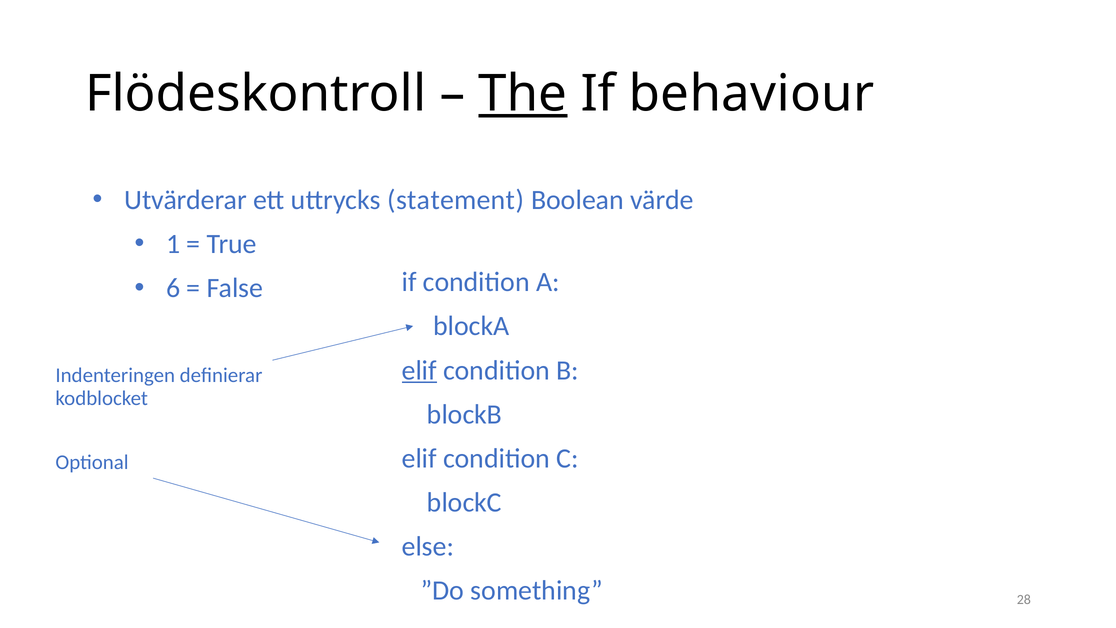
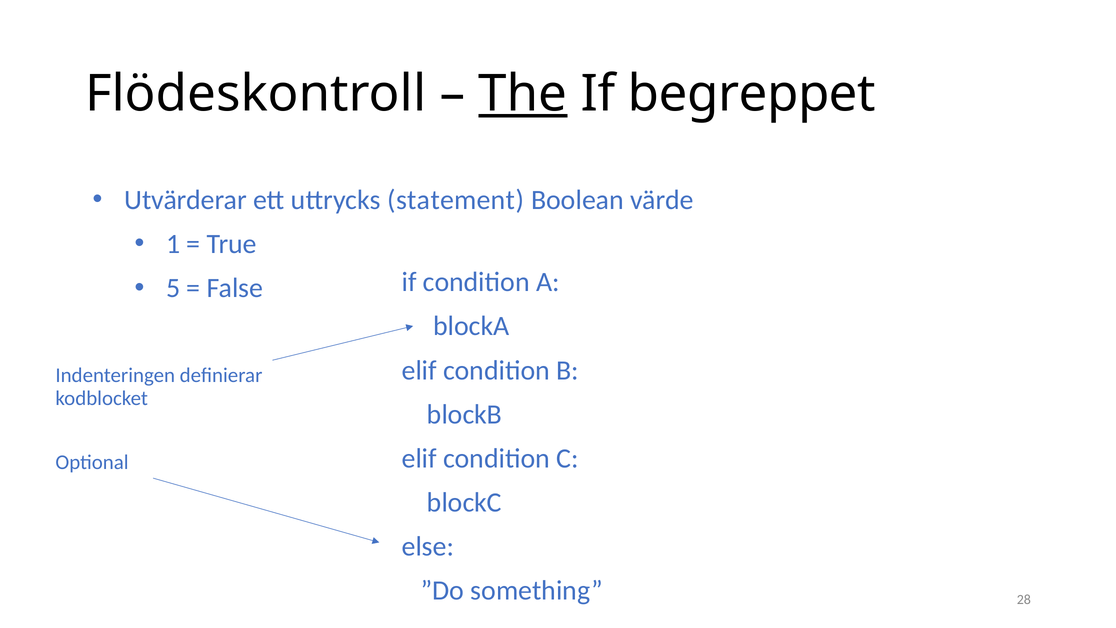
behaviour: behaviour -> begreppet
6: 6 -> 5
elif at (419, 370) underline: present -> none
